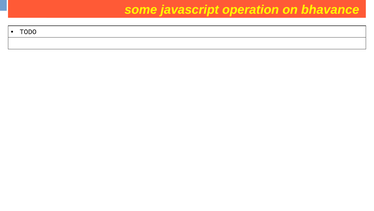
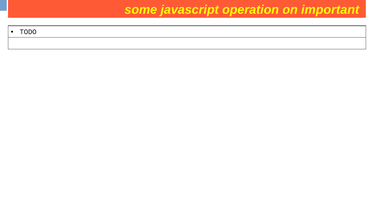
bhavance: bhavance -> important
